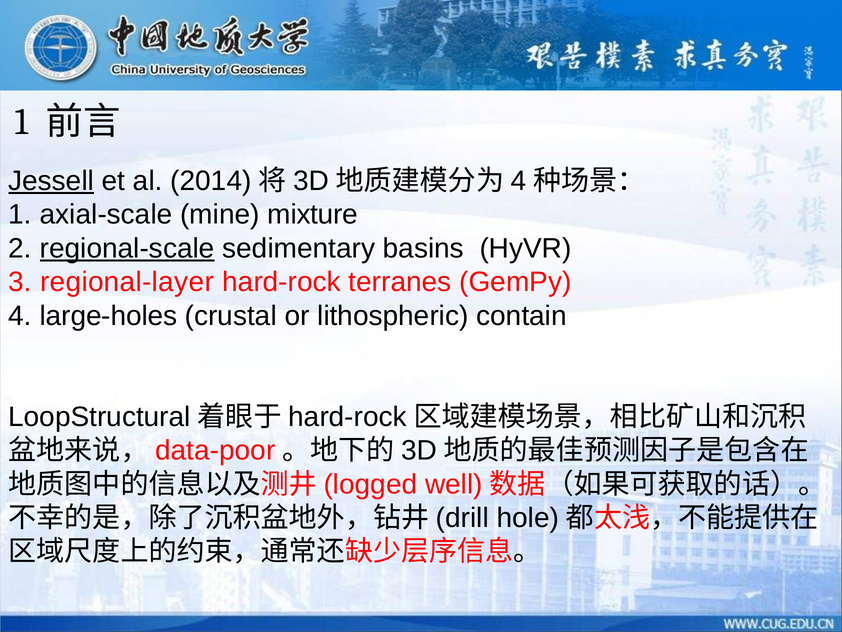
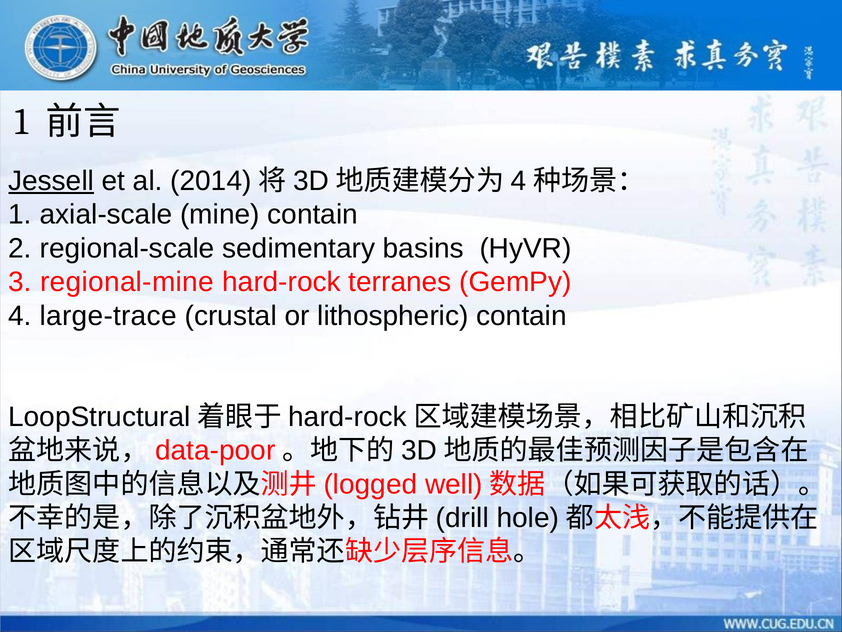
mine mixture: mixture -> contain
regional-scale underline: present -> none
regional-layer: regional-layer -> regional-mine
large-holes: large-holes -> large-trace
